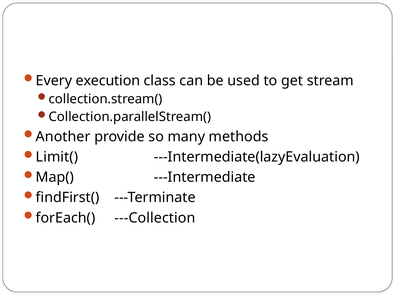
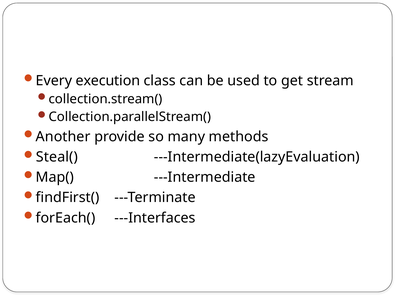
Limit(: Limit( -> Steal(
---Collection: ---Collection -> ---Interfaces
